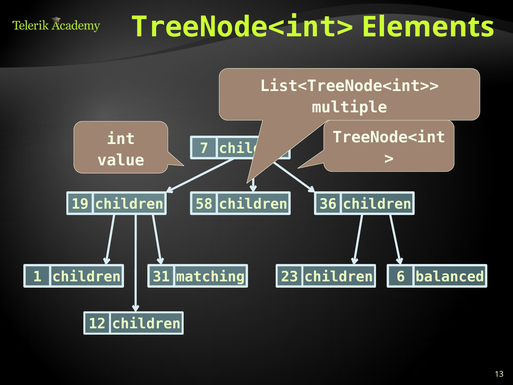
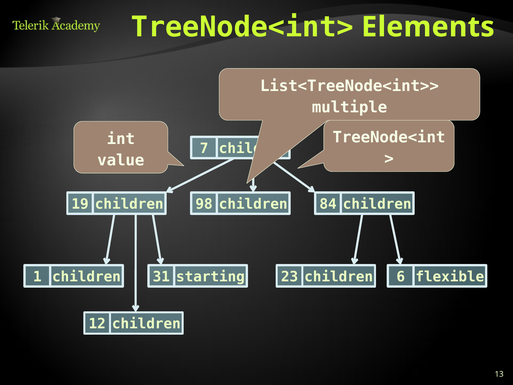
58: 58 -> 98
36: 36 -> 84
matching: matching -> starting
balanced: balanced -> flexible
